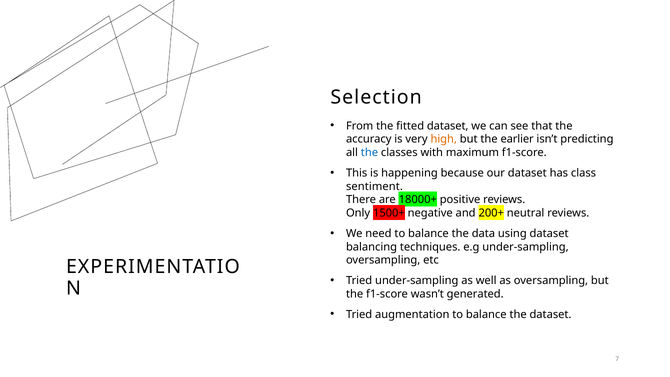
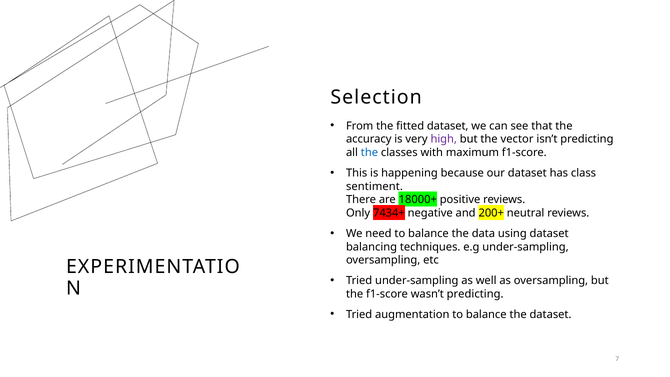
high colour: orange -> purple
earlier: earlier -> vector
1500+: 1500+ -> 7434+
wasn’t generated: generated -> predicting
